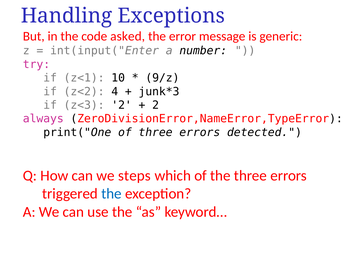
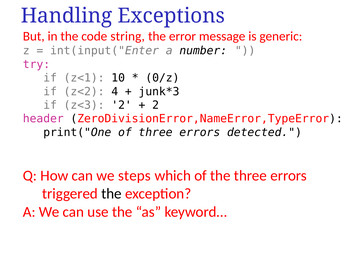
asked: asked -> string
9/z: 9/z -> 0/z
always: always -> header
the at (111, 193) colour: blue -> black
